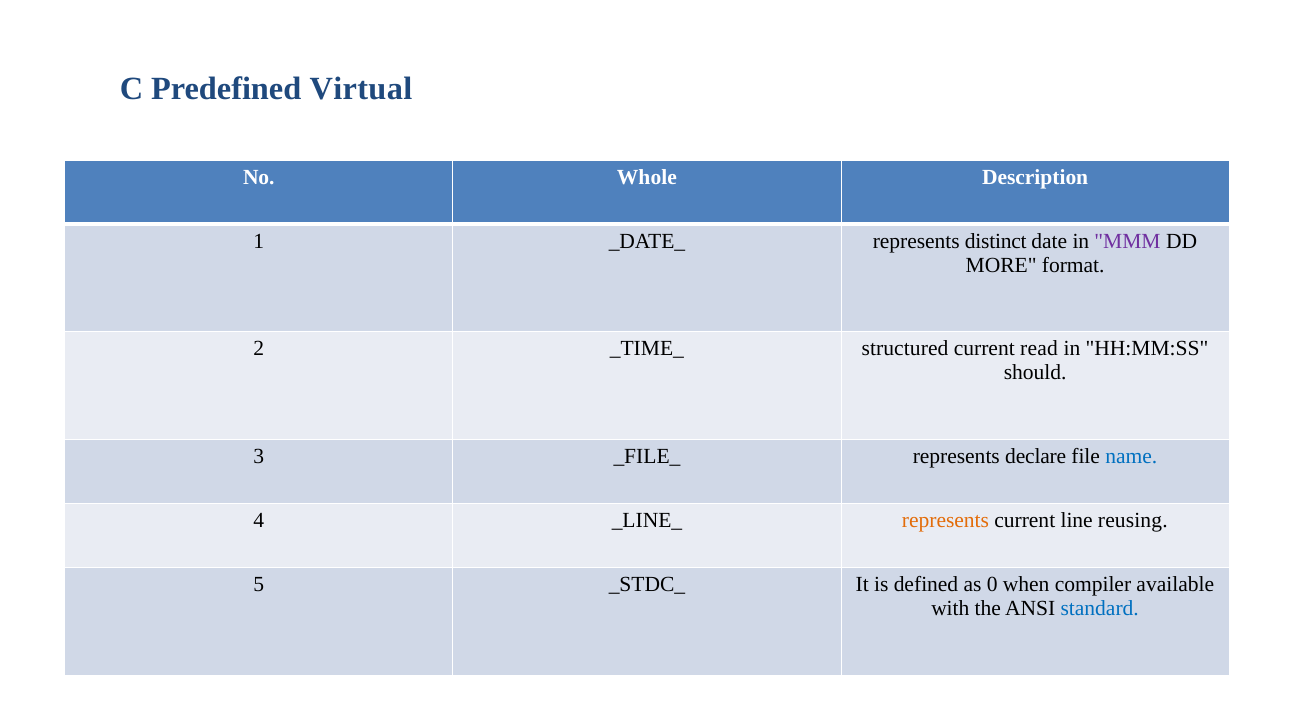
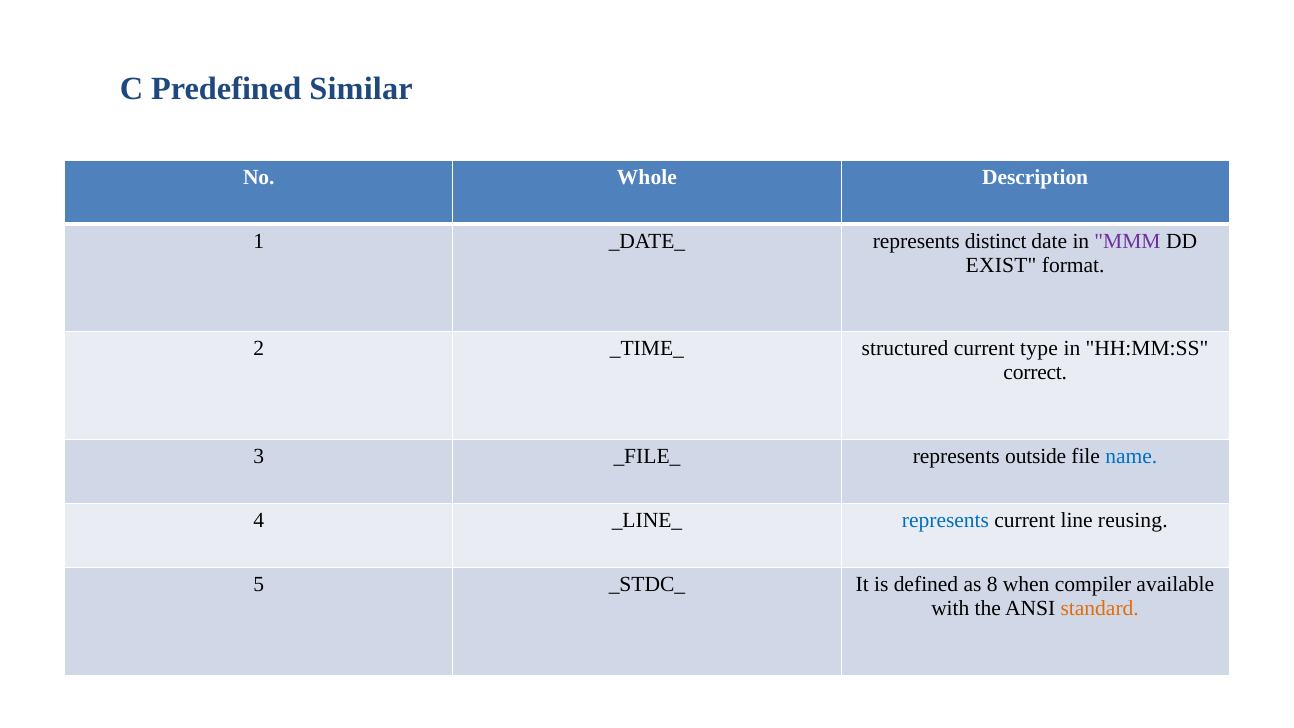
Virtual: Virtual -> Similar
MORE: MORE -> EXIST
read: read -> type
should: should -> correct
declare: declare -> outside
represents at (946, 521) colour: orange -> blue
0: 0 -> 8
standard colour: blue -> orange
